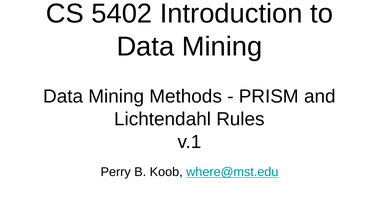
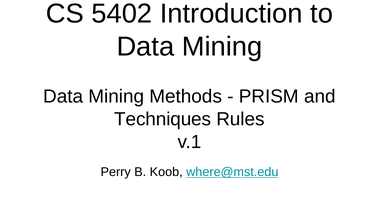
Lichtendahl: Lichtendahl -> Techniques
